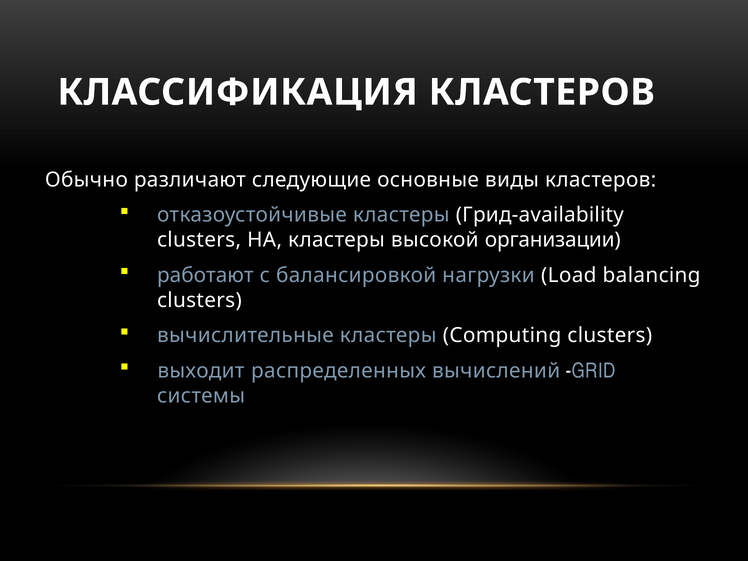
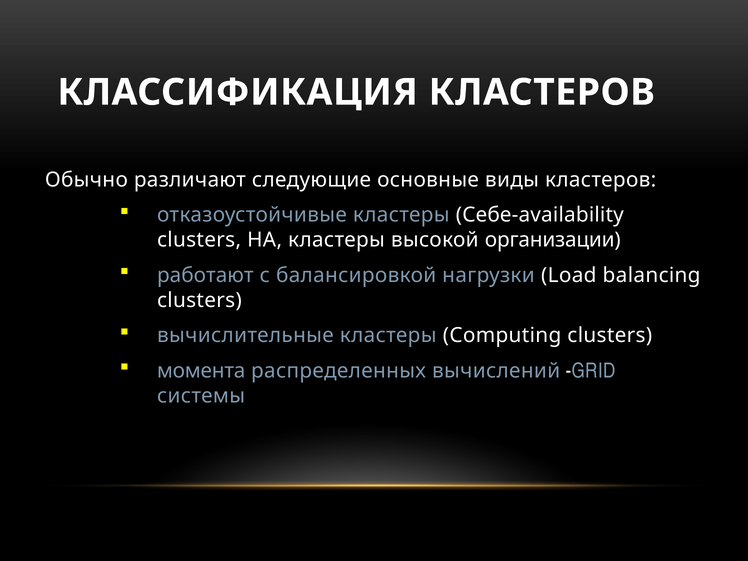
Грид-availability: Грид-availability -> Себе-availability
выходит: выходит -> момента
